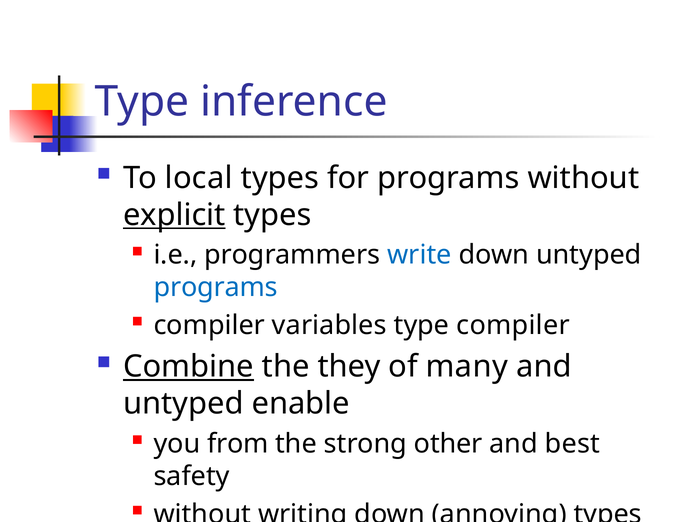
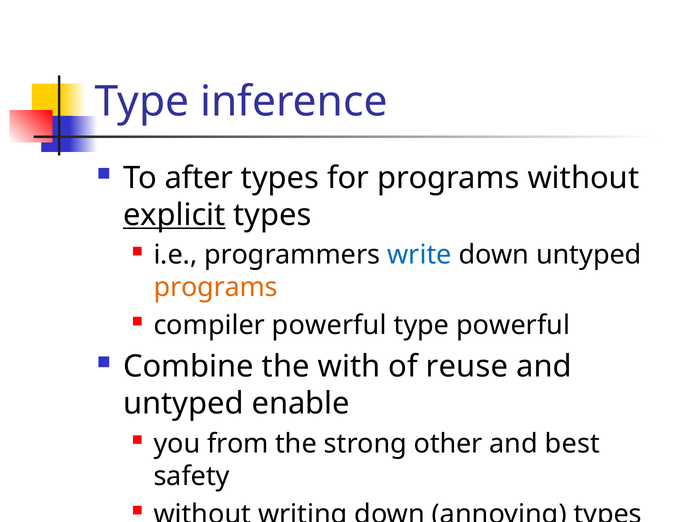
local: local -> after
programs at (216, 287) colour: blue -> orange
compiler variables: variables -> powerful
type compiler: compiler -> powerful
Combine underline: present -> none
they: they -> with
many: many -> reuse
